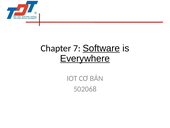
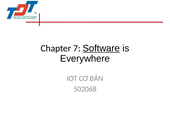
Everywhere underline: present -> none
